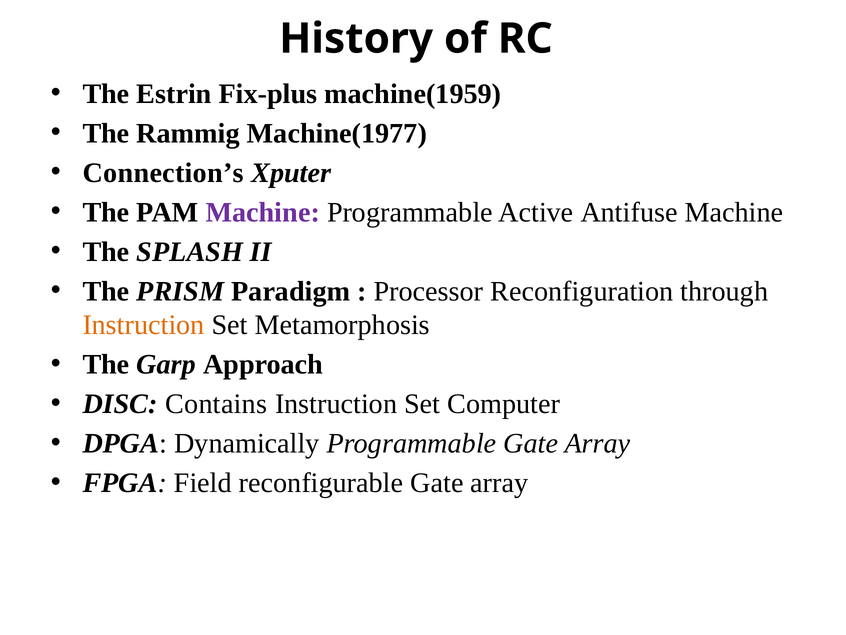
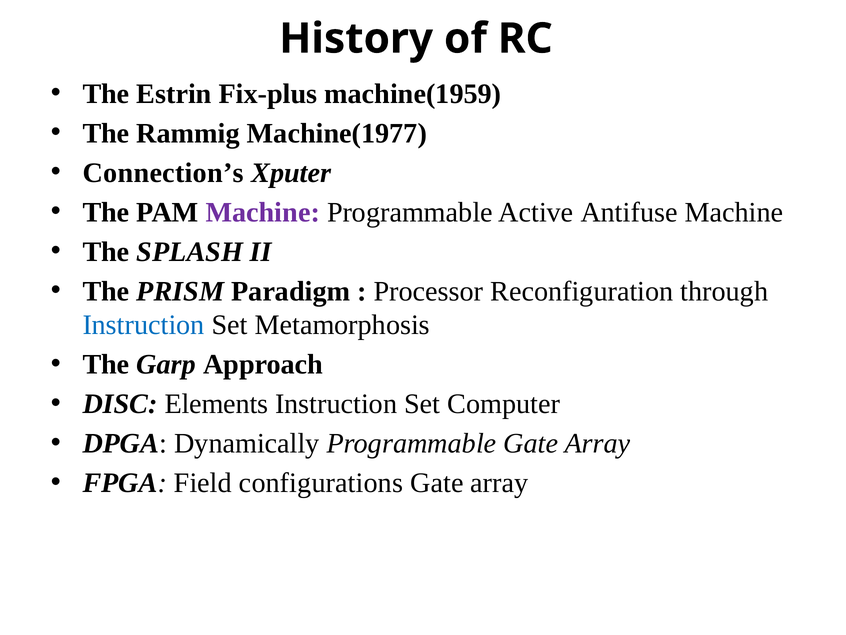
Instruction at (144, 325) colour: orange -> blue
Contains: Contains -> Elements
reconfigurable: reconfigurable -> configurations
